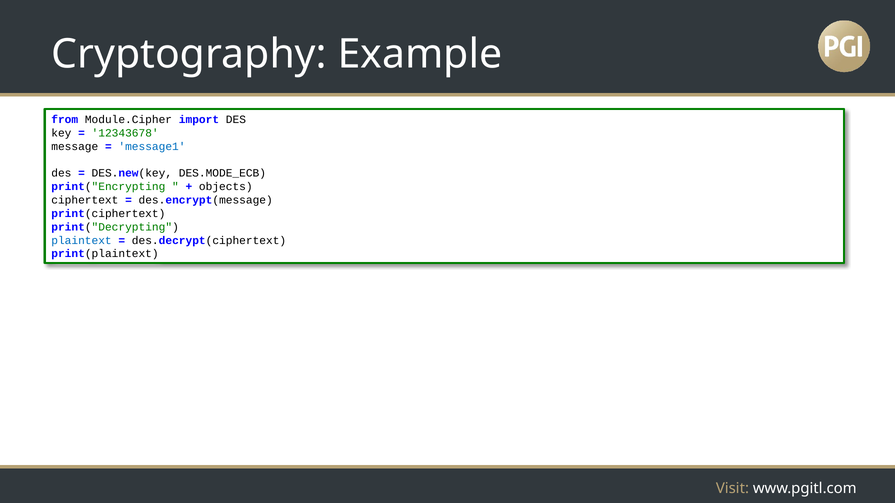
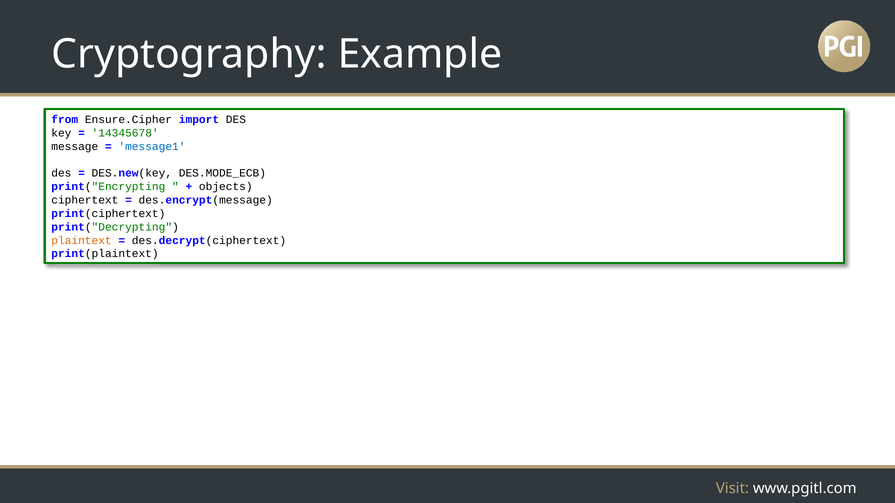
Module.Cipher: Module.Cipher -> Ensure.Cipher
12343678: 12343678 -> 14345678
plaintext colour: blue -> orange
